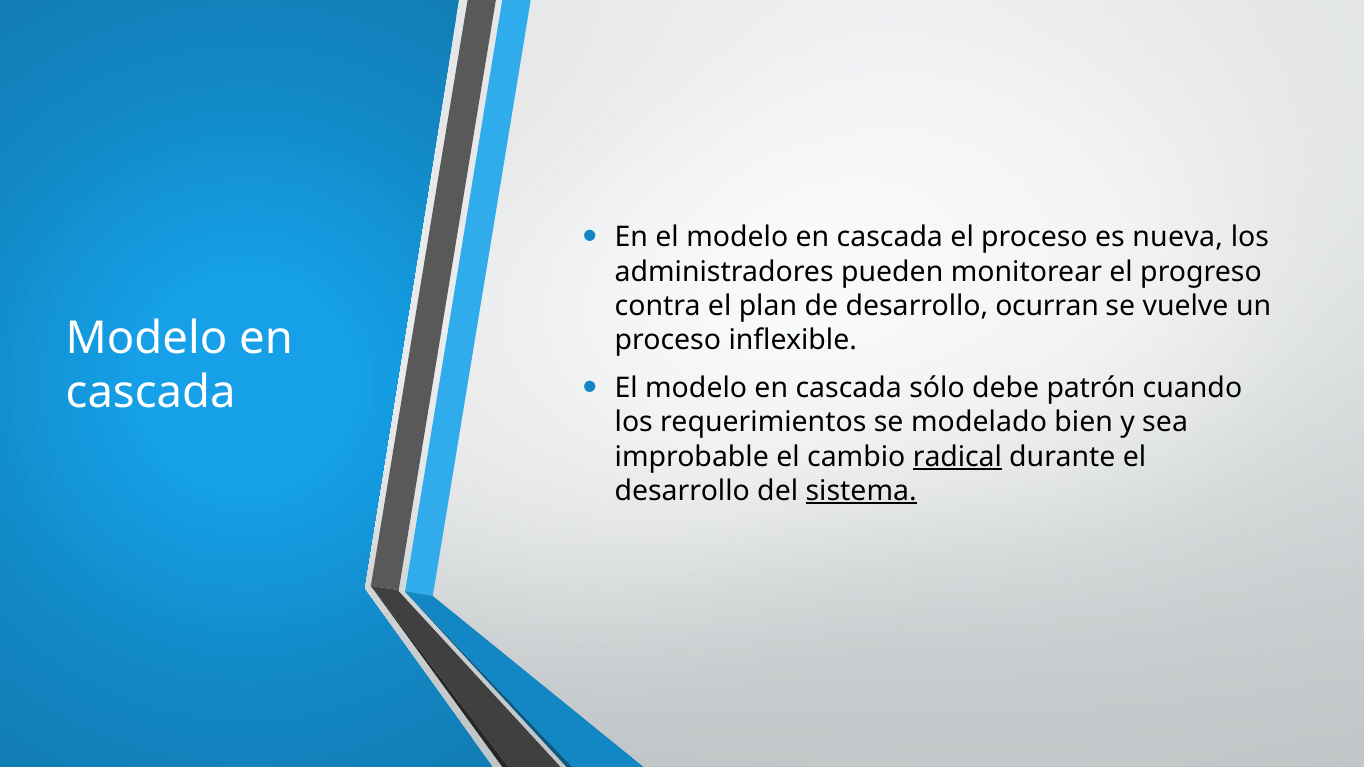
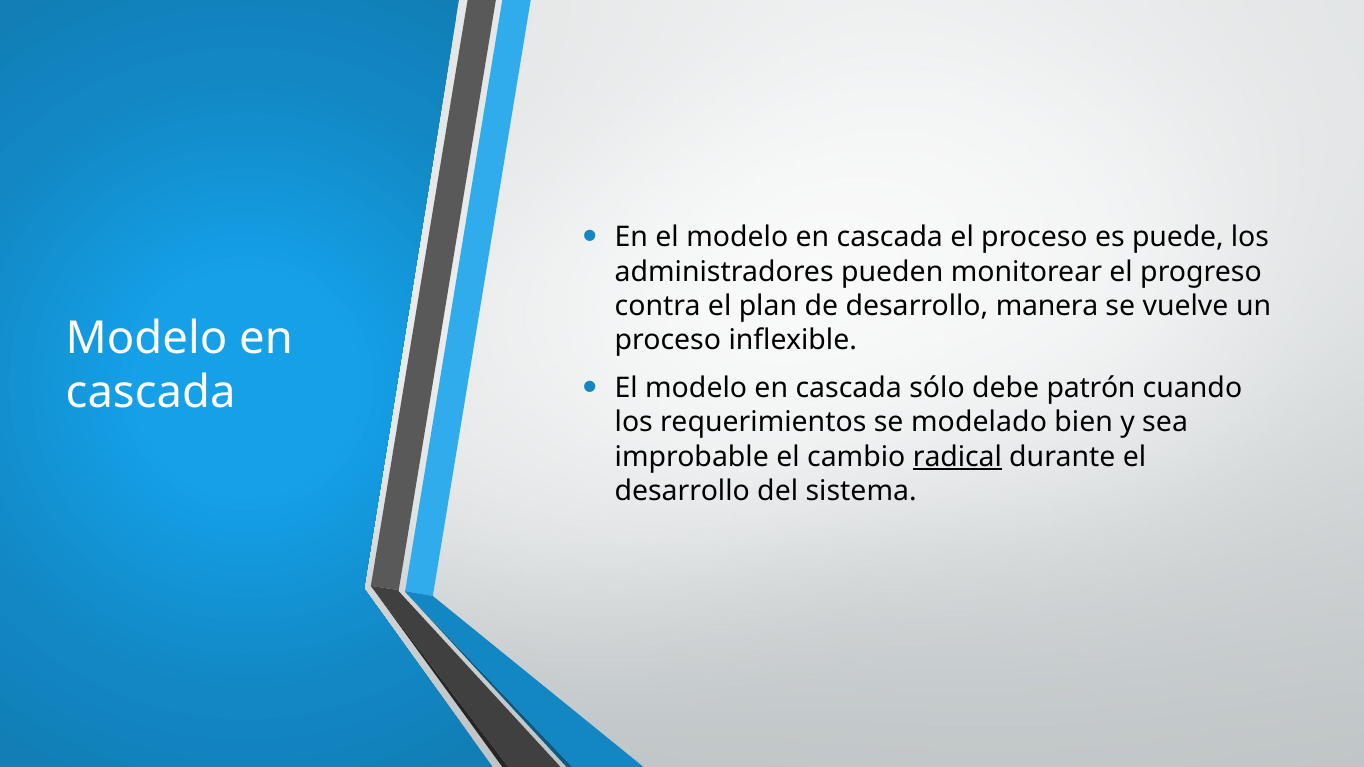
nueva: nueva -> puede
ocurran: ocurran -> manera
sistema underline: present -> none
